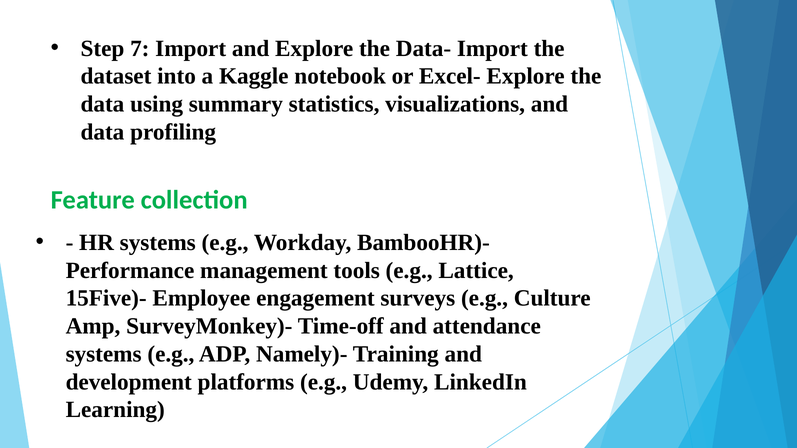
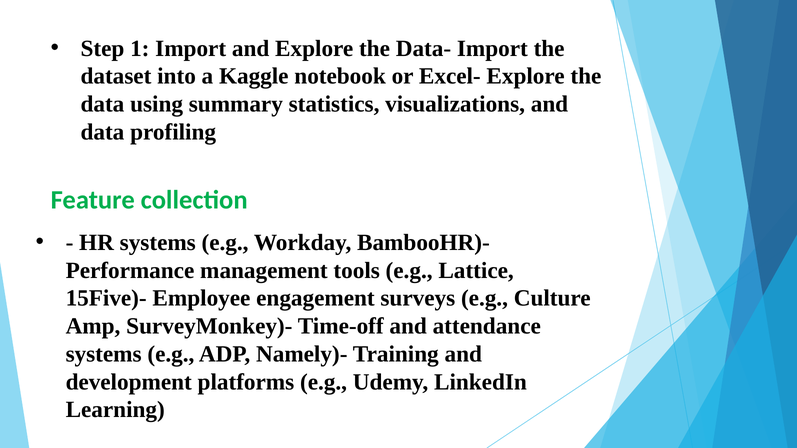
7: 7 -> 1
